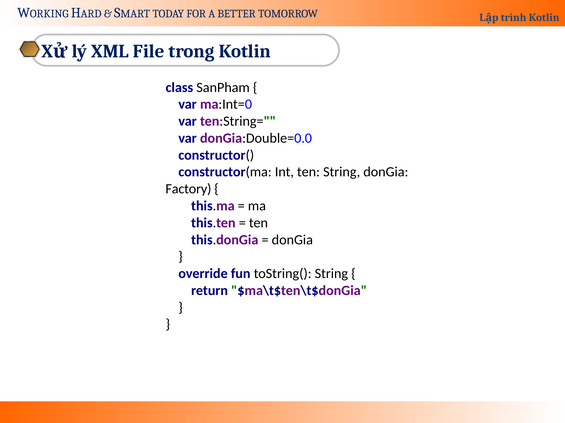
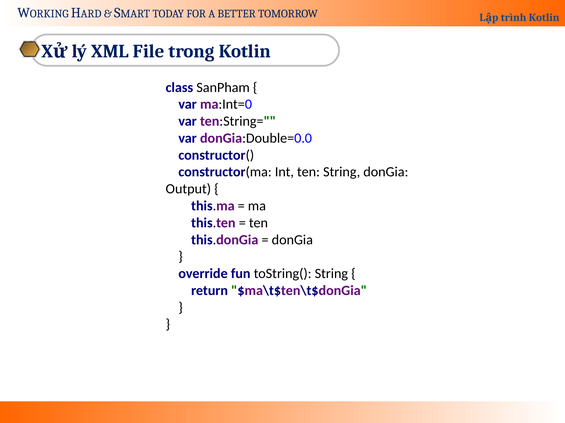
Factory: Factory -> Output
